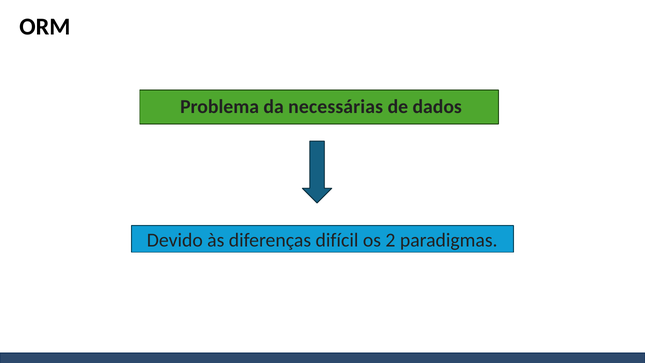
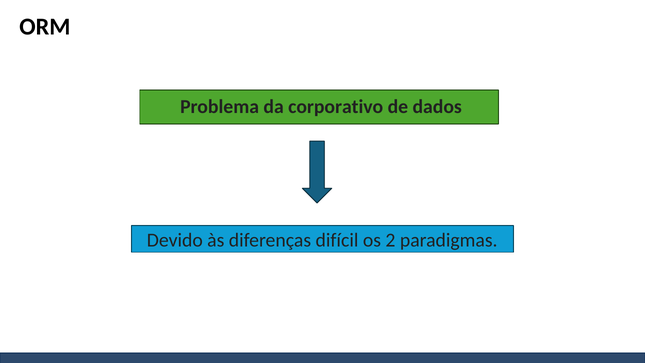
necessárias: necessárias -> corporativo
